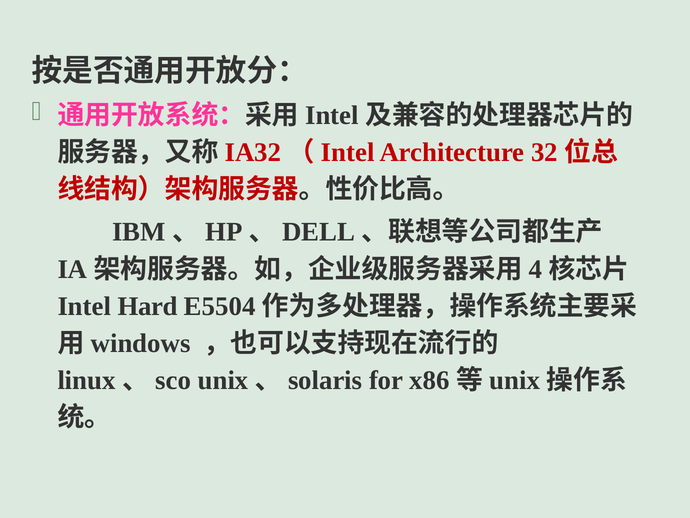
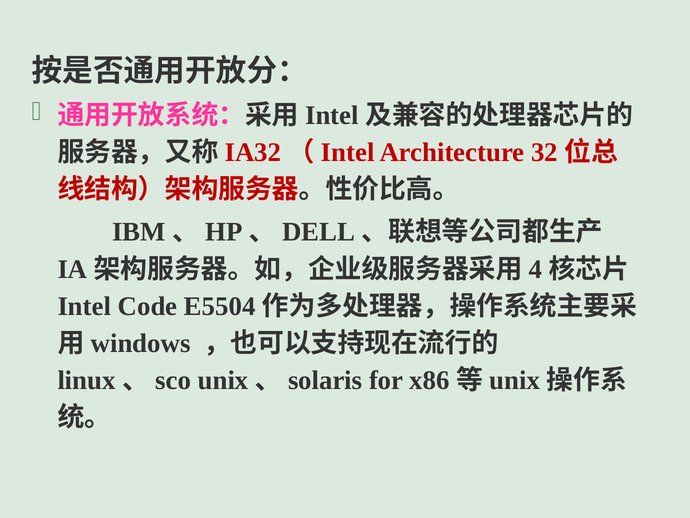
Hard: Hard -> Code
